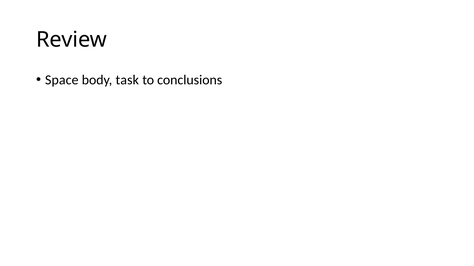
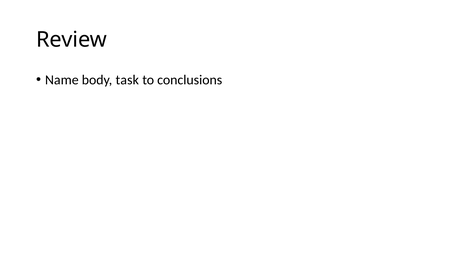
Space: Space -> Name
